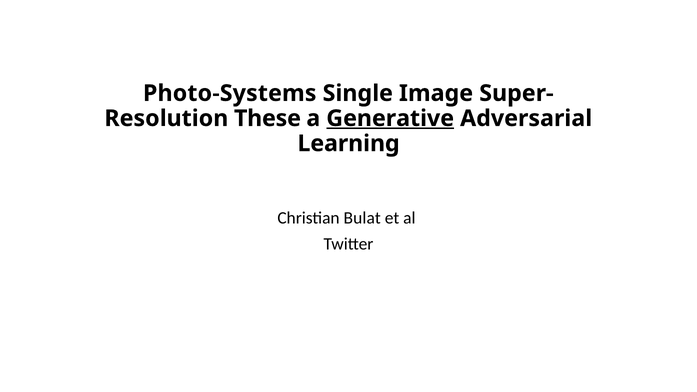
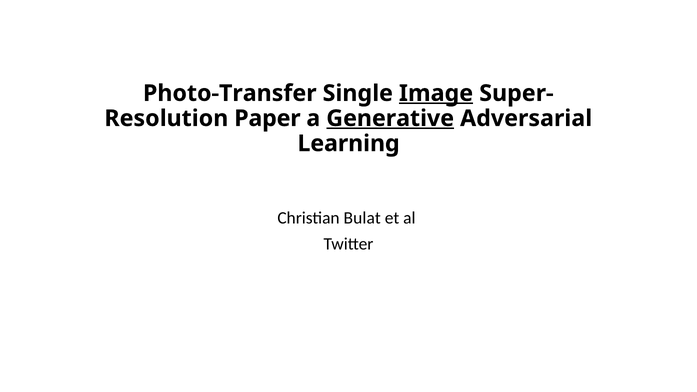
Photo-Systems: Photo-Systems -> Photo-Transfer
Image underline: none -> present
These: These -> Paper
